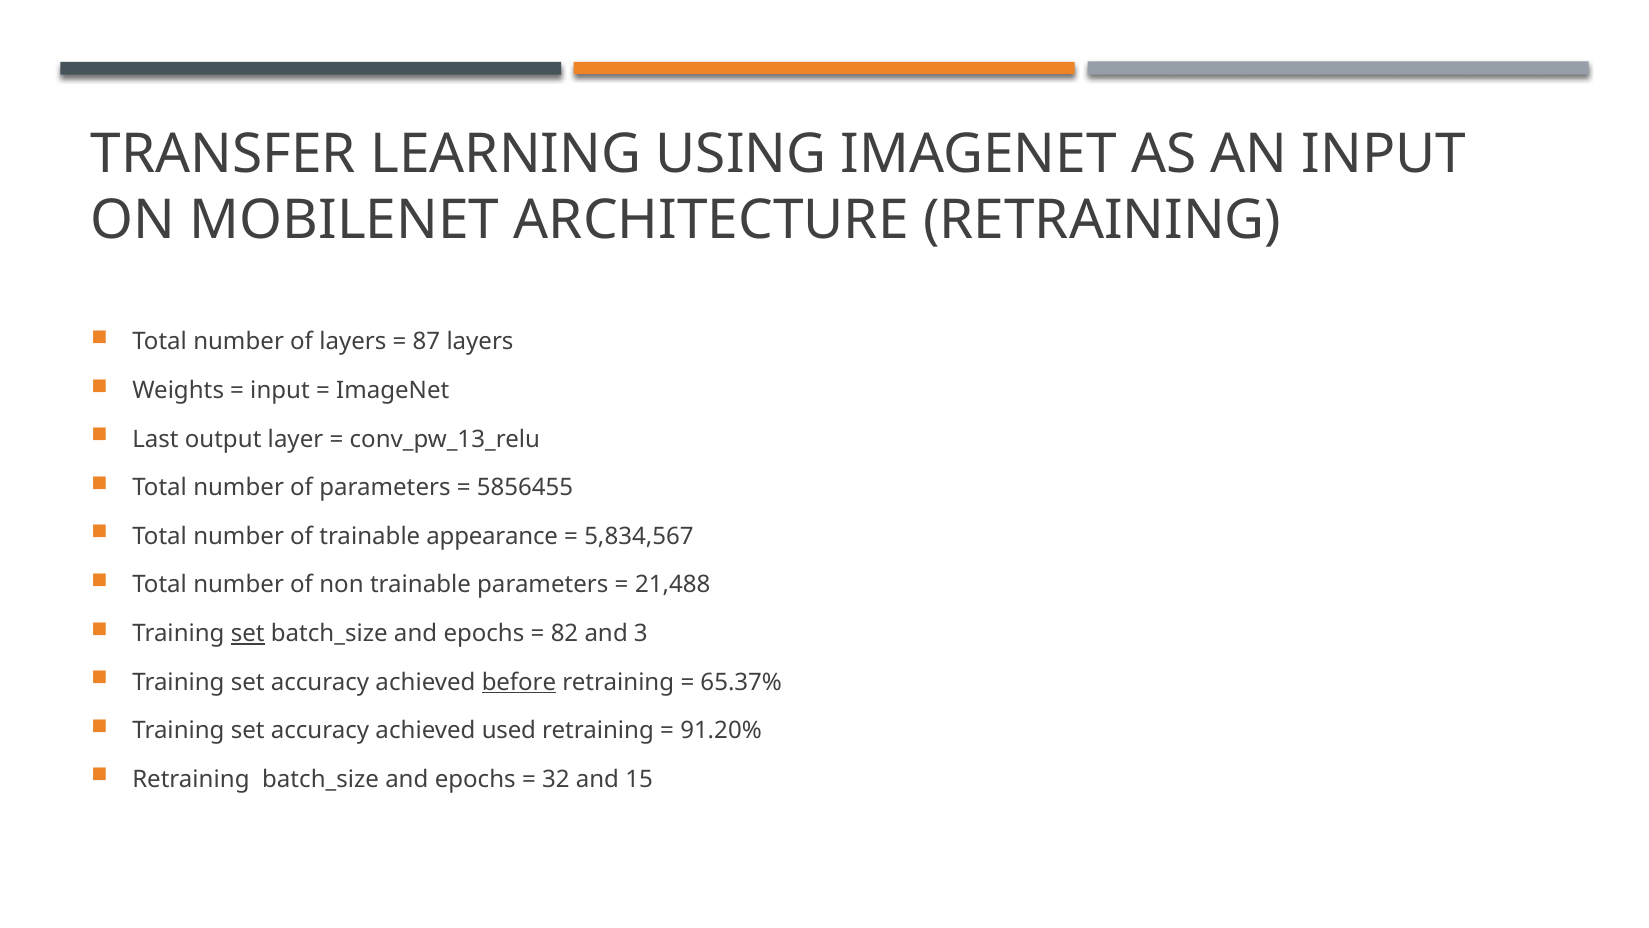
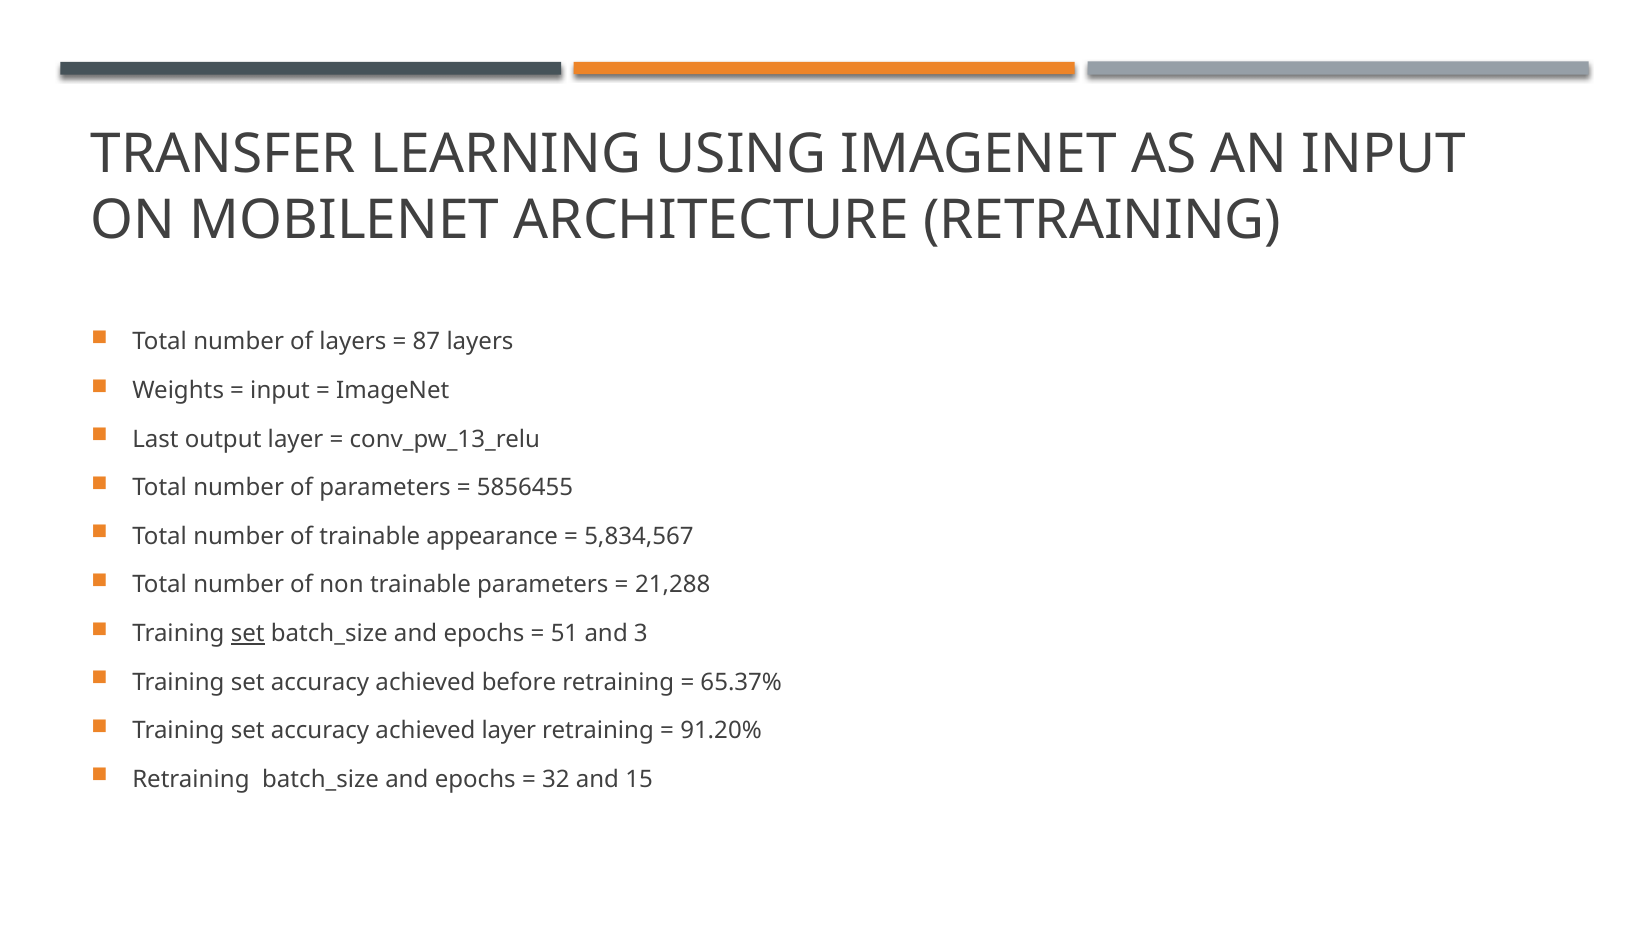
21,488: 21,488 -> 21,288
82: 82 -> 51
before underline: present -> none
achieved used: used -> layer
